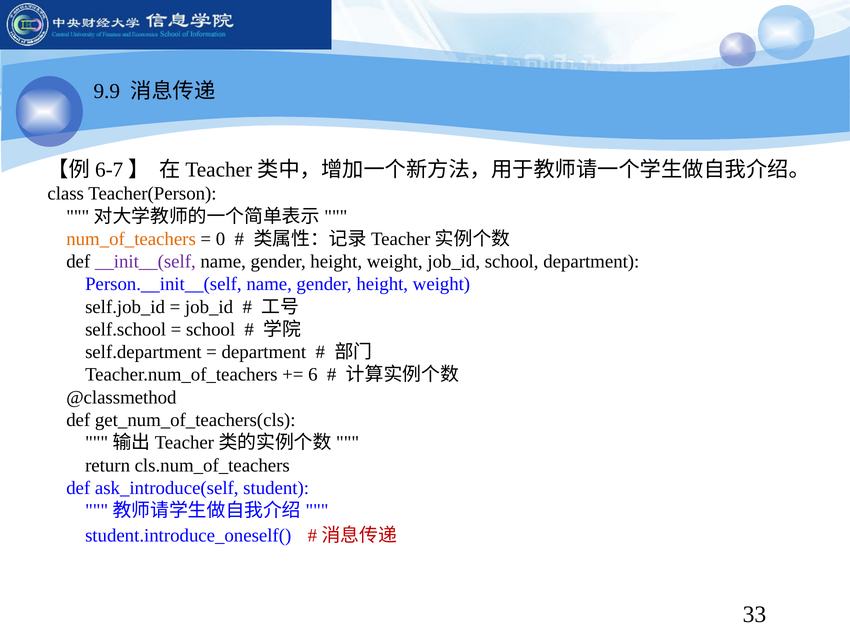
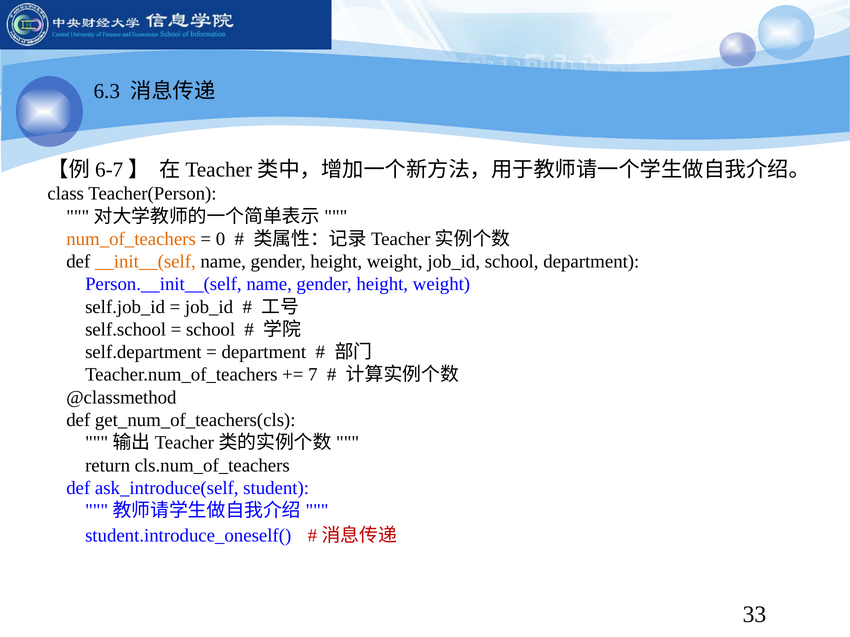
9.9: 9.9 -> 6.3
__init__(self colour: purple -> orange
6: 6 -> 7
